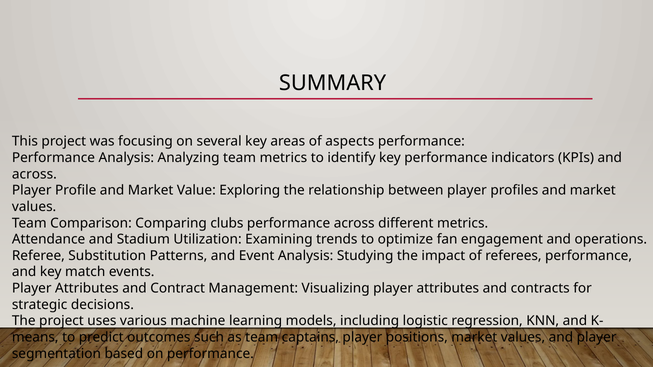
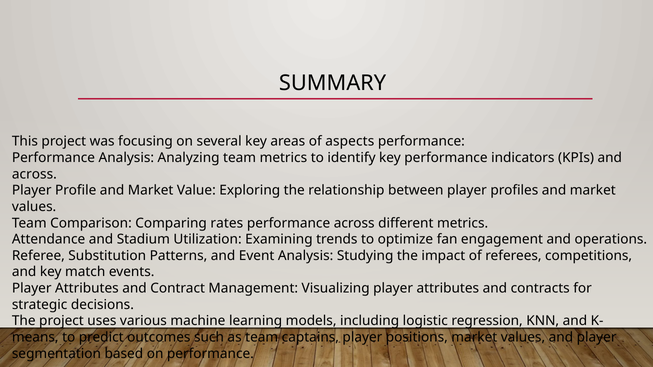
clubs: clubs -> rates
referees performance: performance -> competitions
